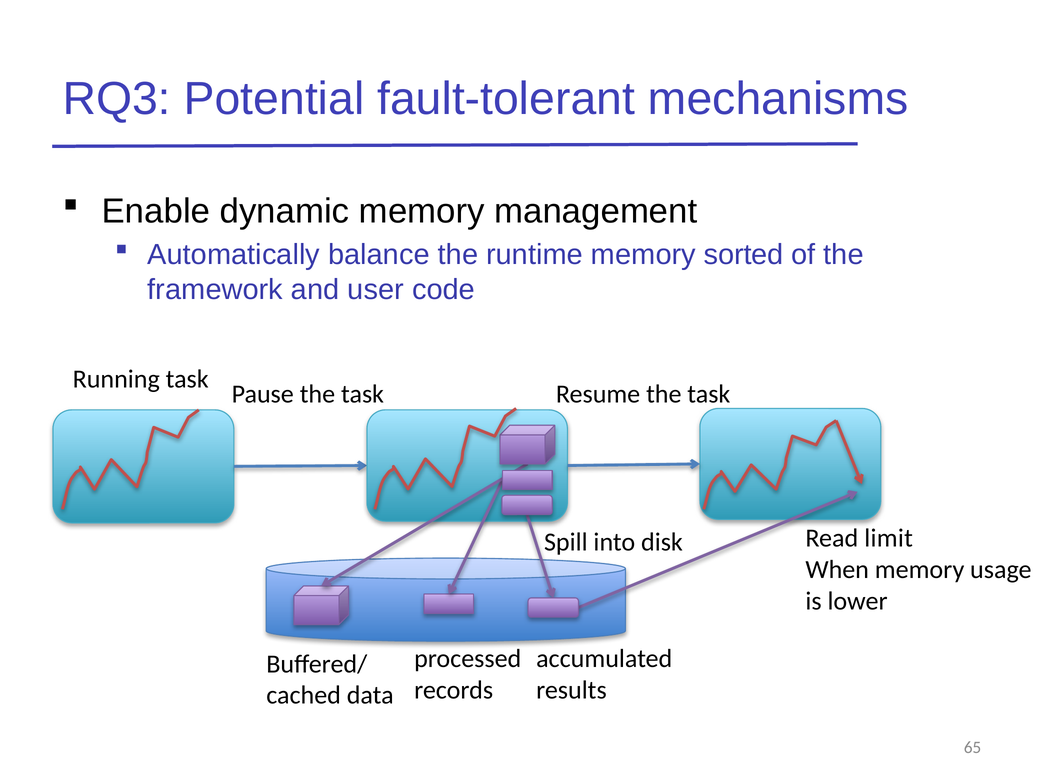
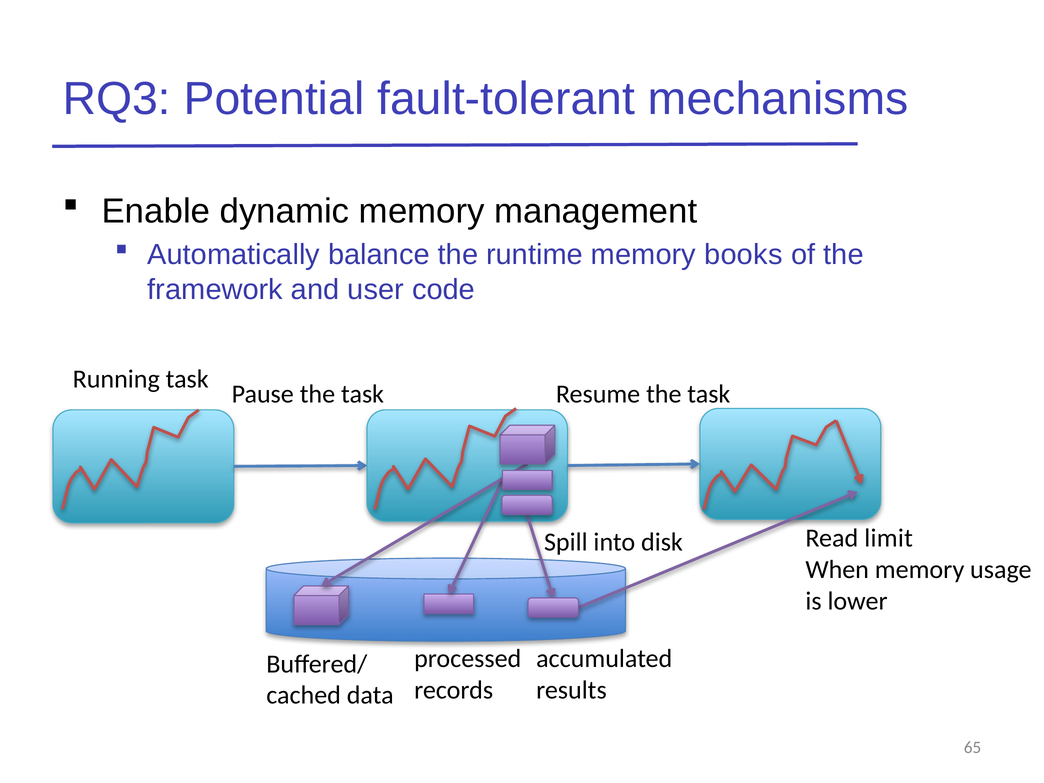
sorted: sorted -> books
